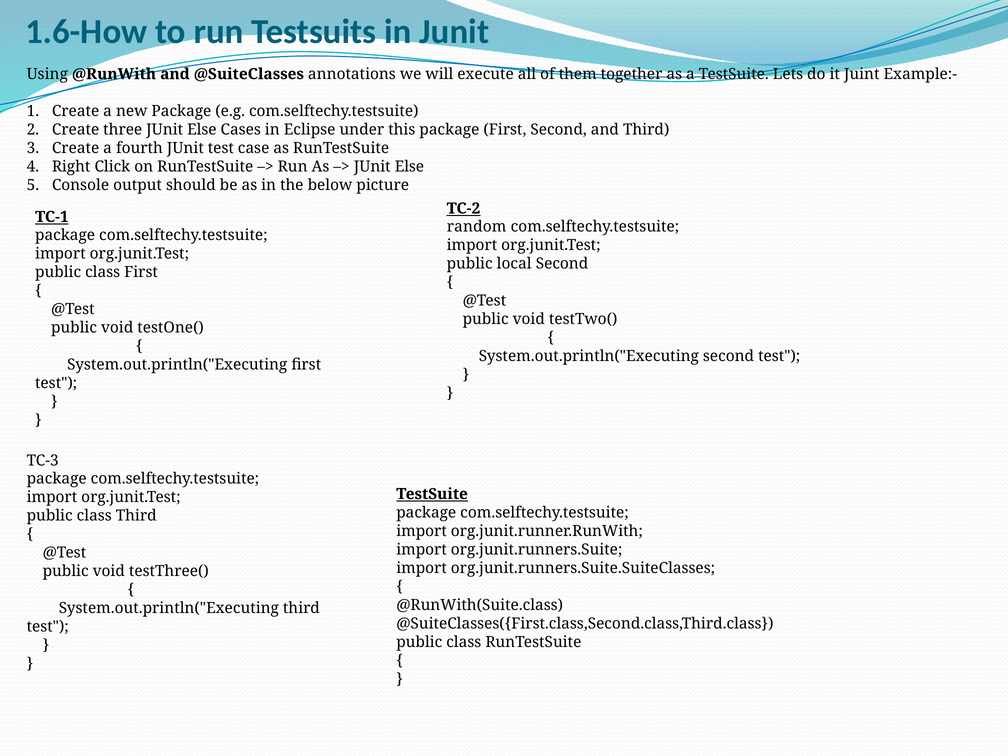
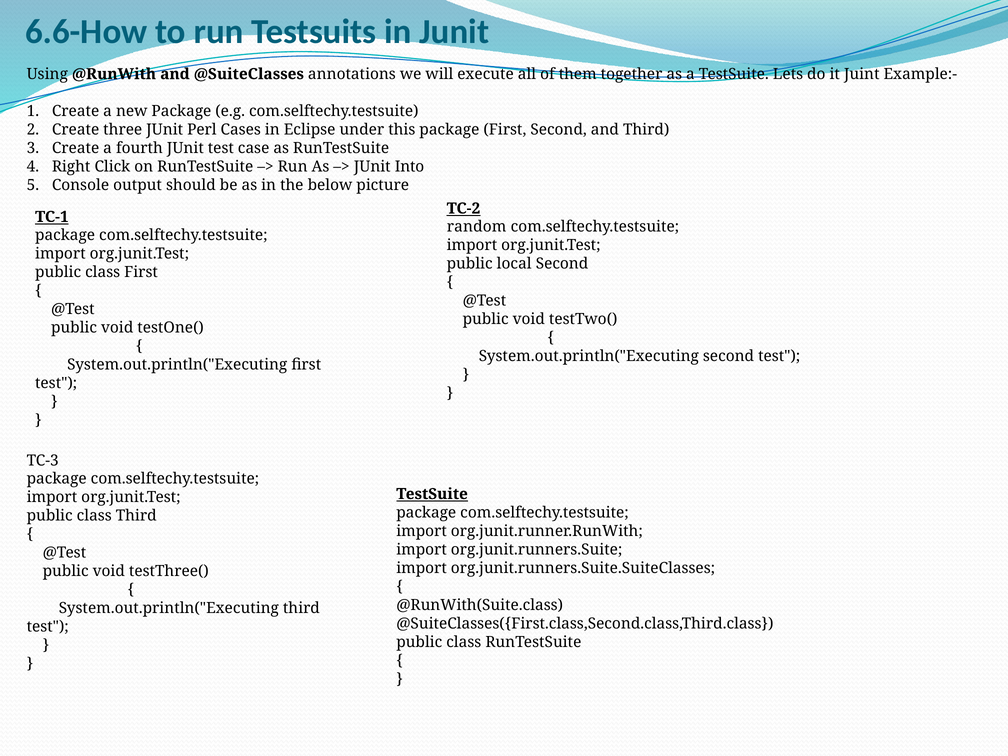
1.6-How: 1.6-How -> 6.6-How
three JUnit Else: Else -> Perl
Else at (409, 167): Else -> Into
